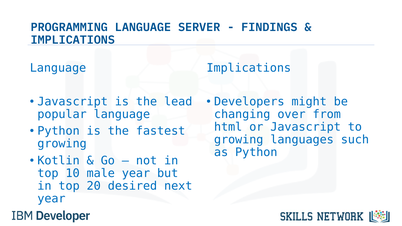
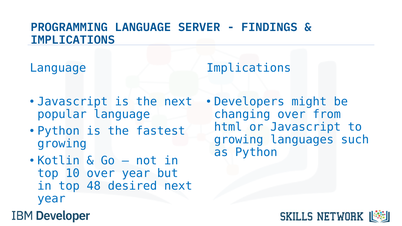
the lead: lead -> next
10 male: male -> over
20: 20 -> 48
